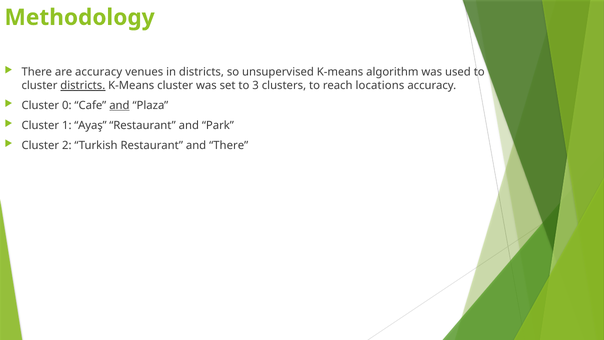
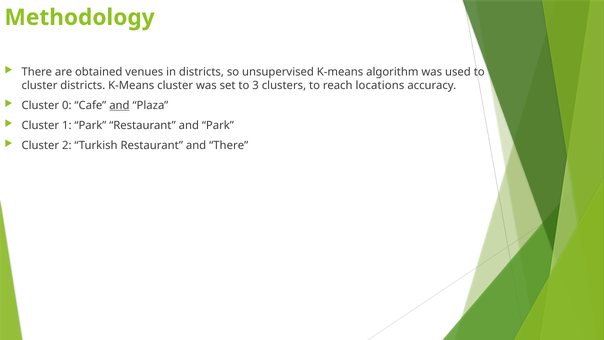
are accuracy: accuracy -> obtained
districts at (83, 86) underline: present -> none
1 Ayaş: Ayaş -> Park
